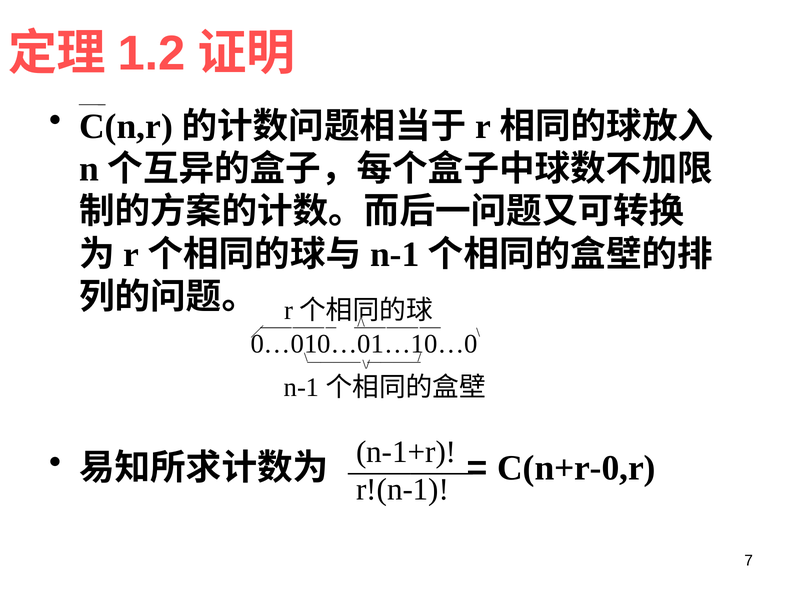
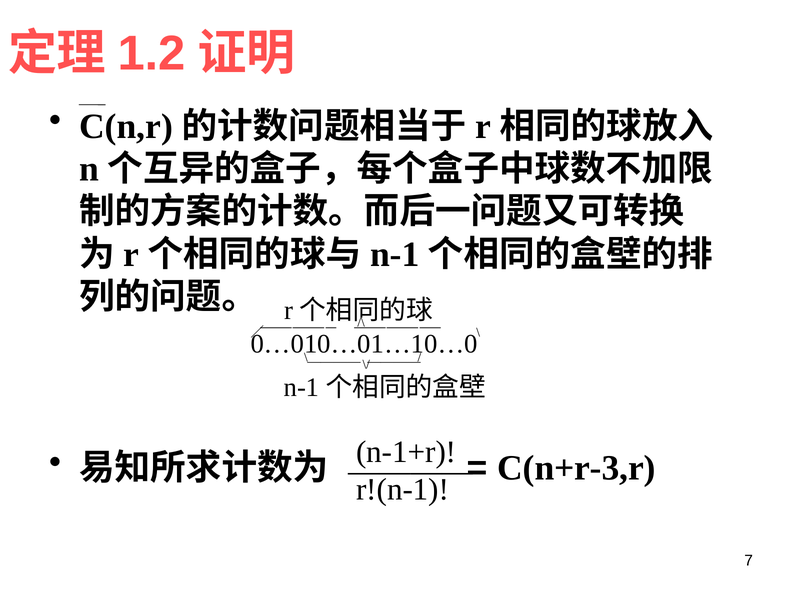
C(n+r-0,r: C(n+r-0,r -> C(n+r-3,r
